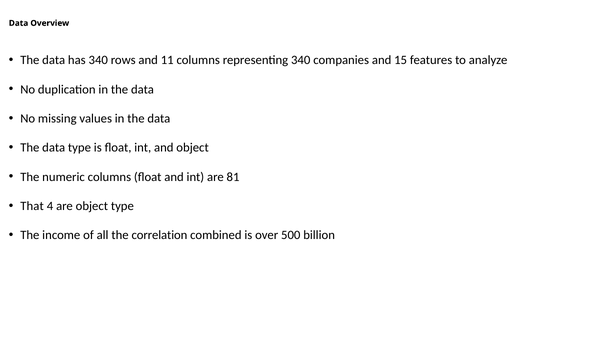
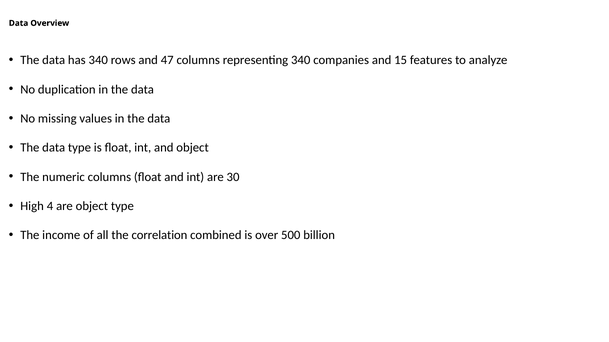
11: 11 -> 47
81: 81 -> 30
That: That -> High
